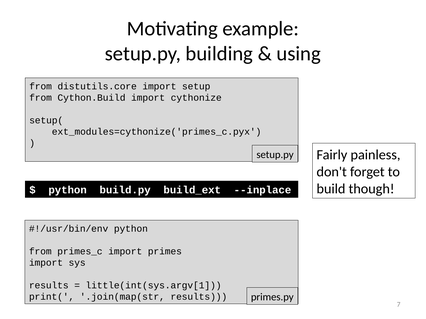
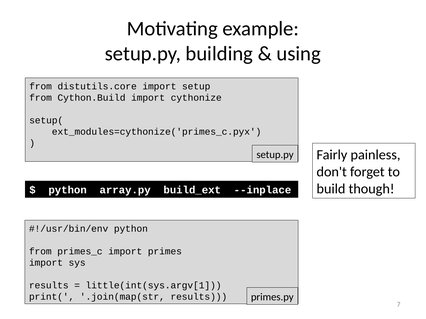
build.py: build.py -> array.py
